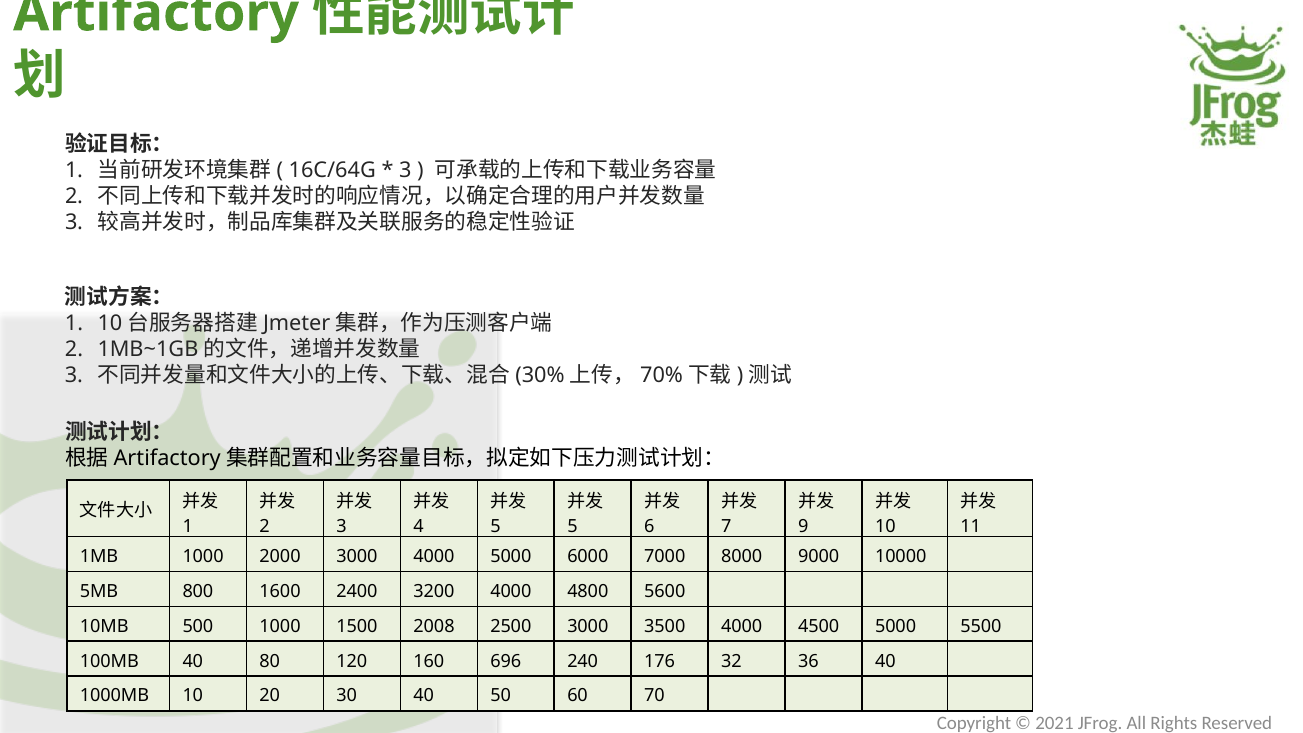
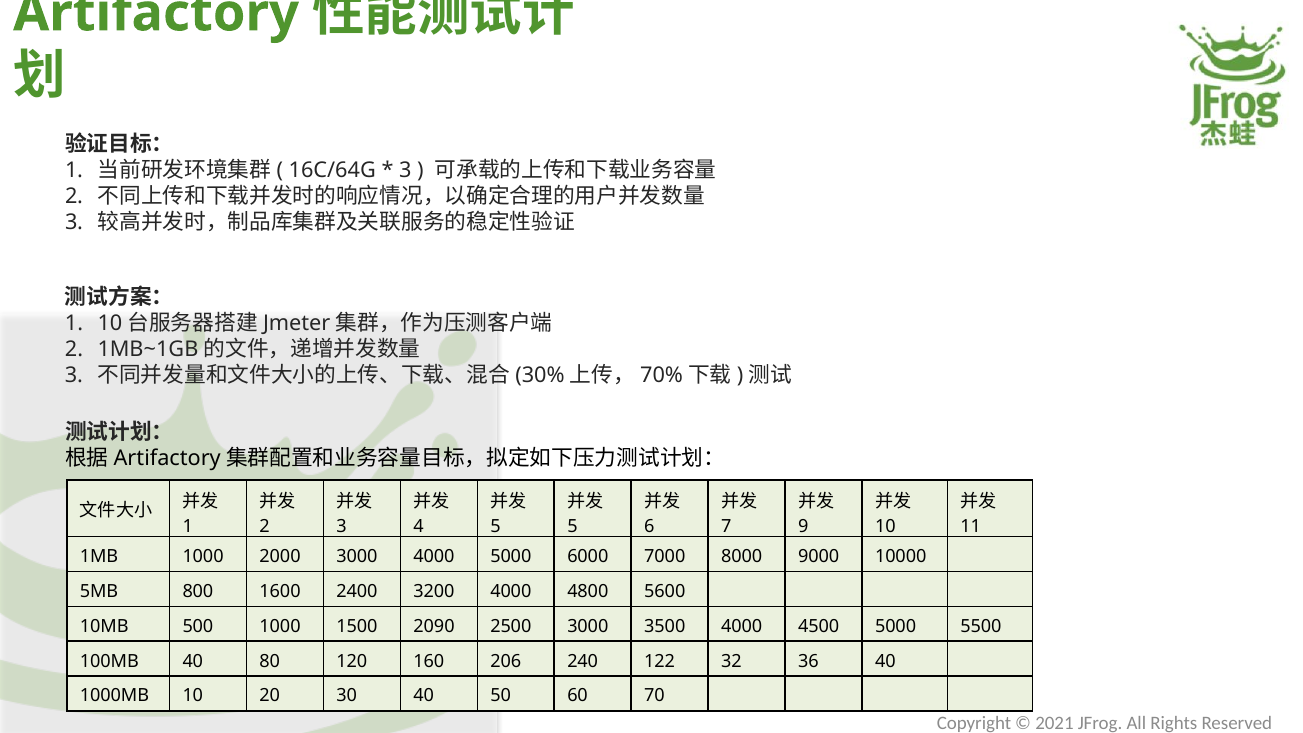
2008: 2008 -> 2090
696: 696 -> 206
176: 176 -> 122
